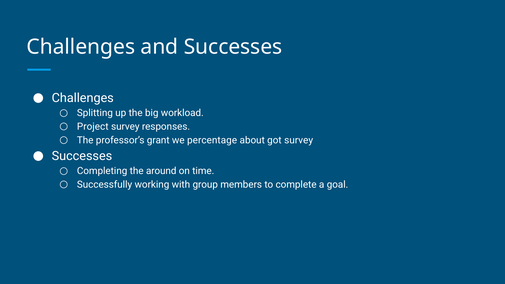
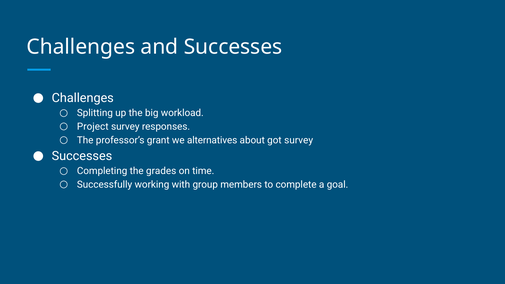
percentage: percentage -> alternatives
around: around -> grades
